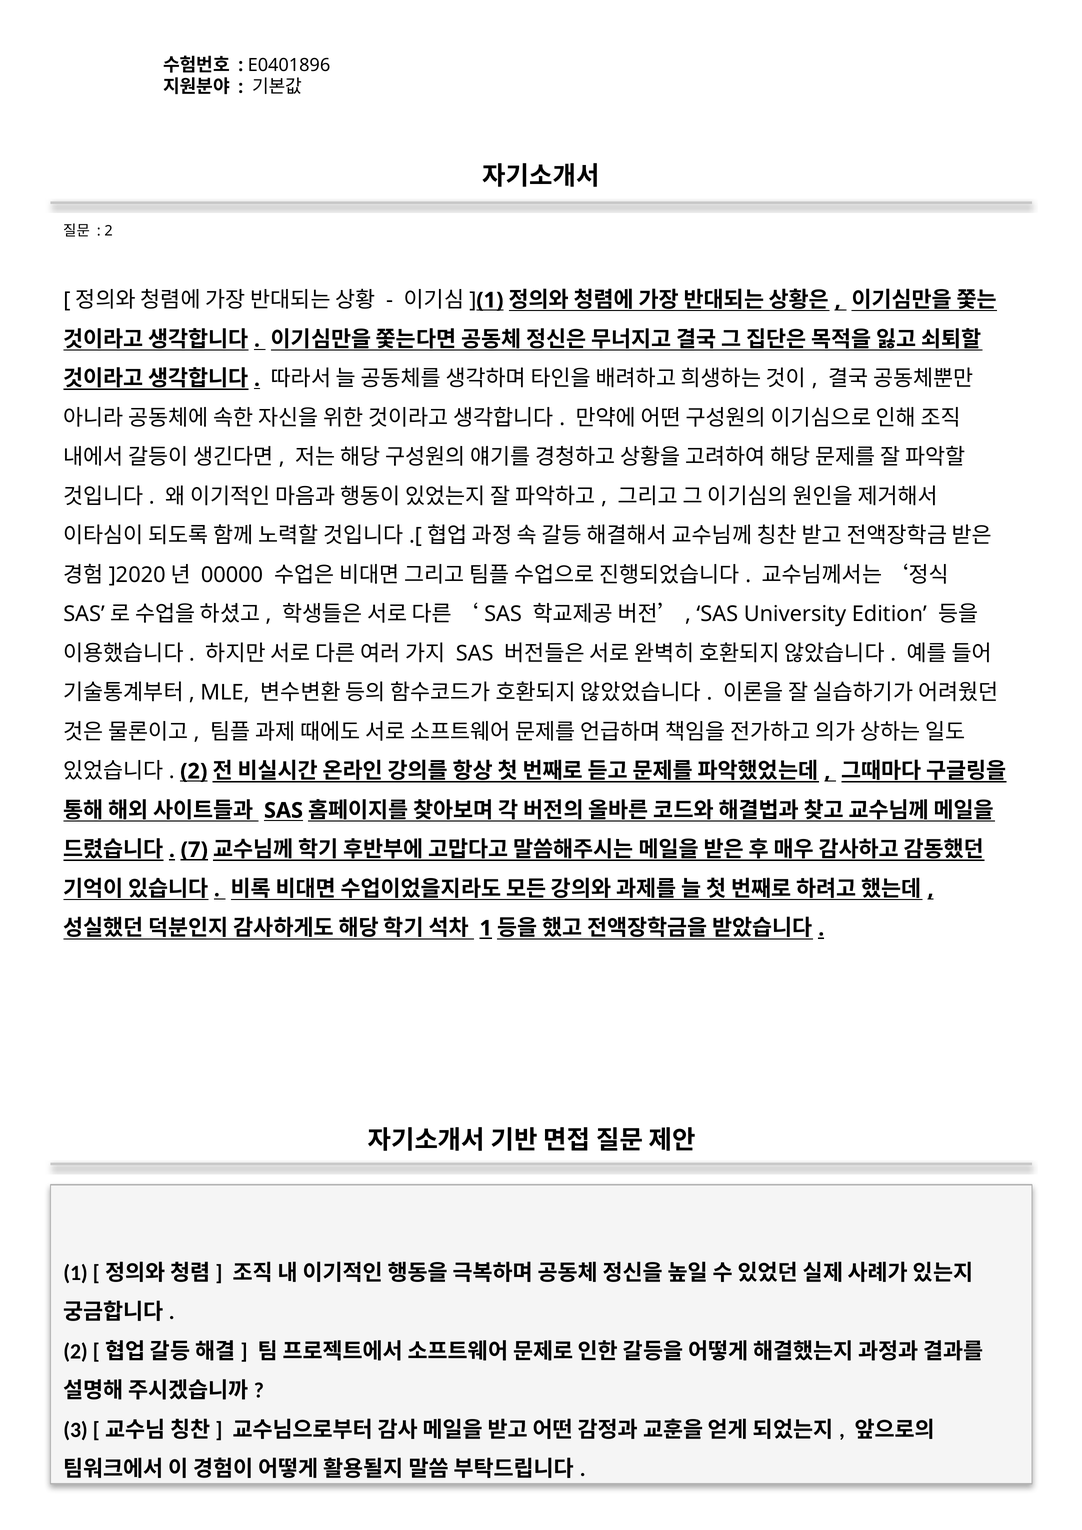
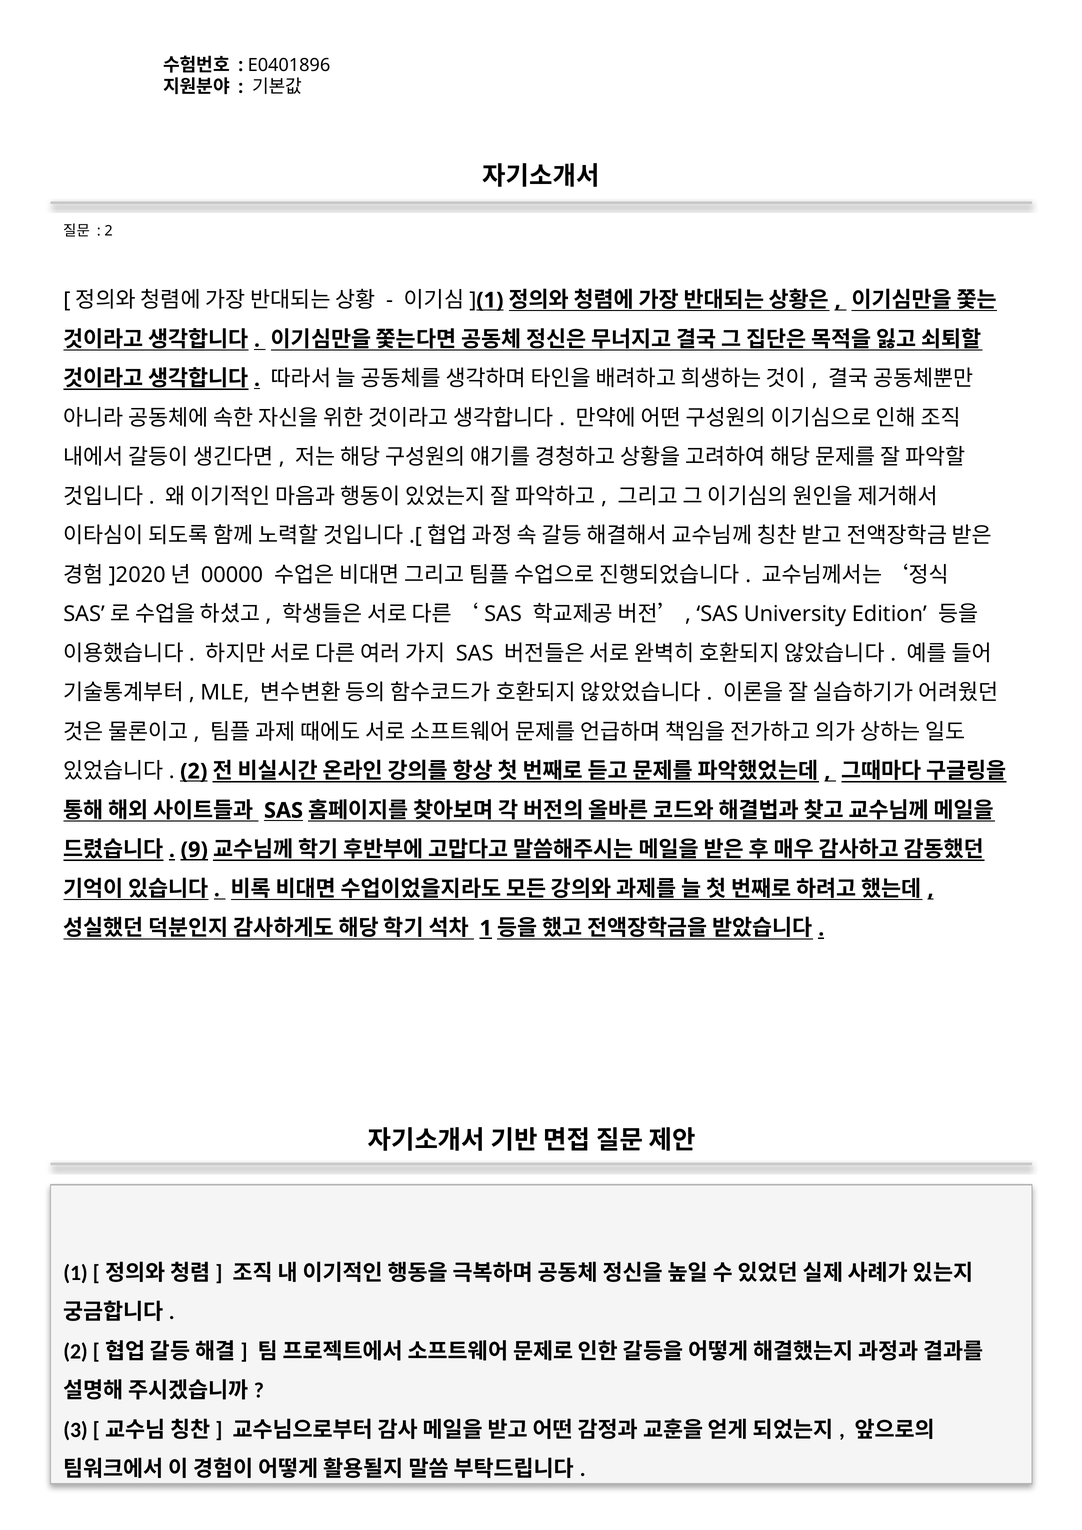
7: 7 -> 9
